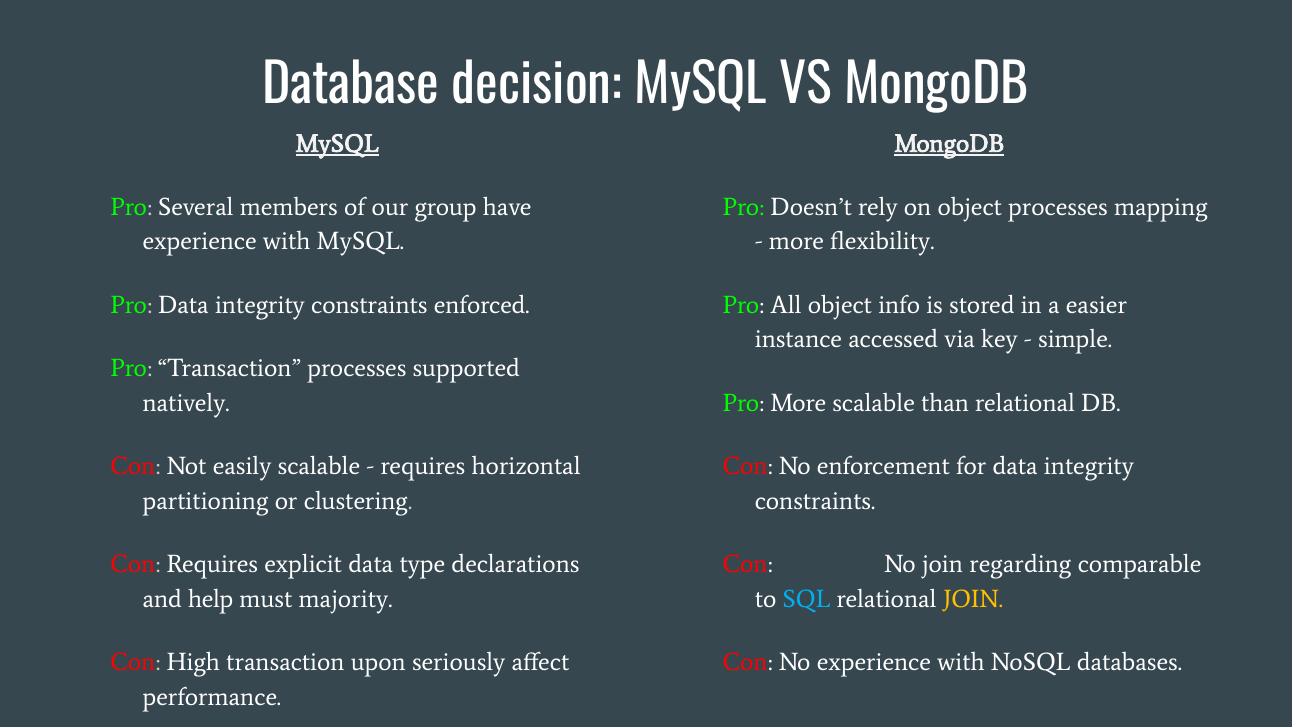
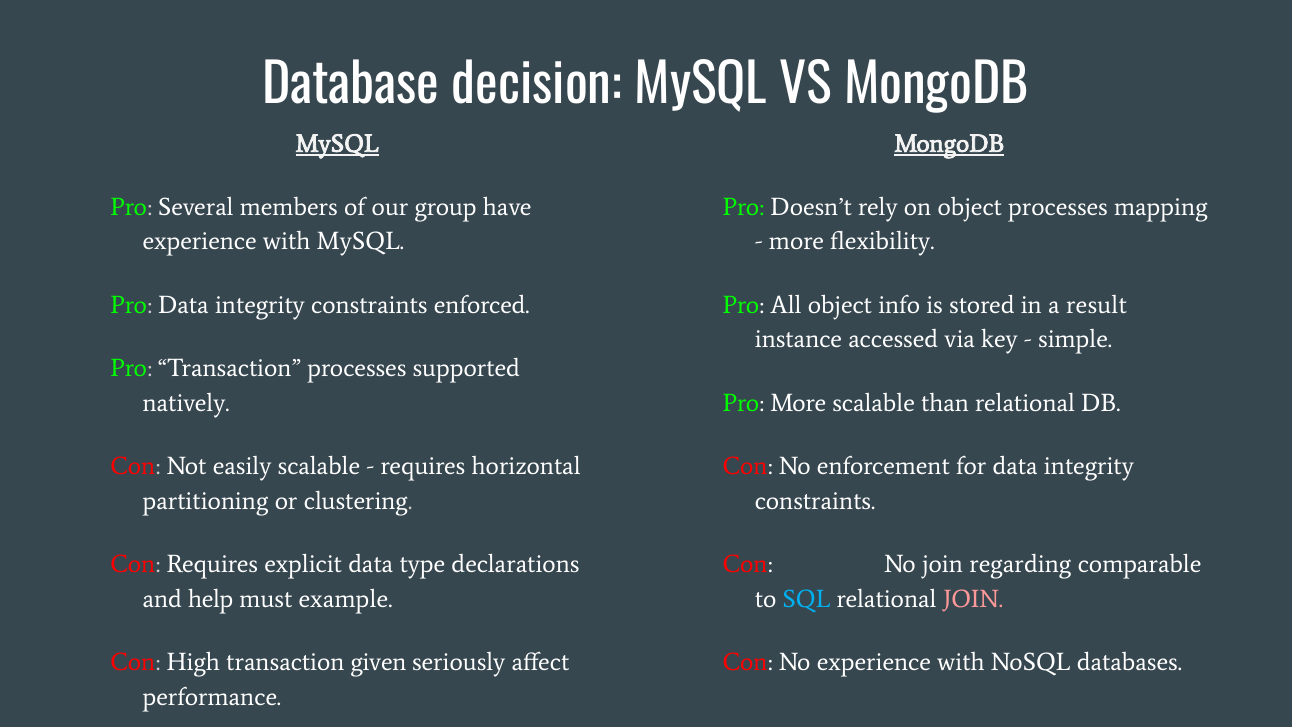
easier: easier -> result
majority: majority -> example
JOIN at (973, 599) colour: yellow -> pink
upon: upon -> given
